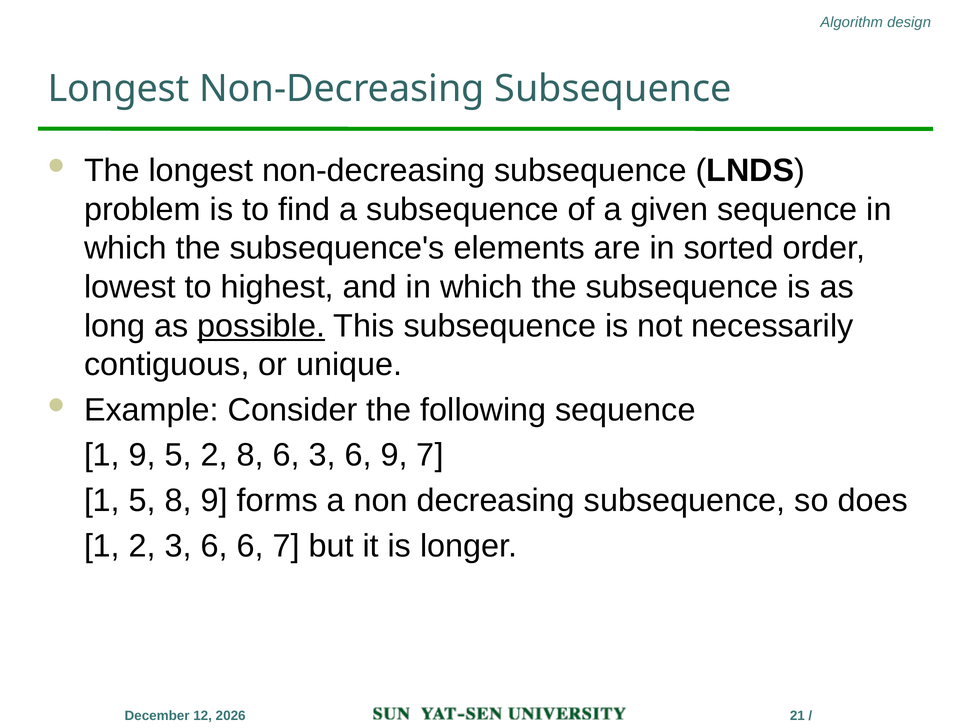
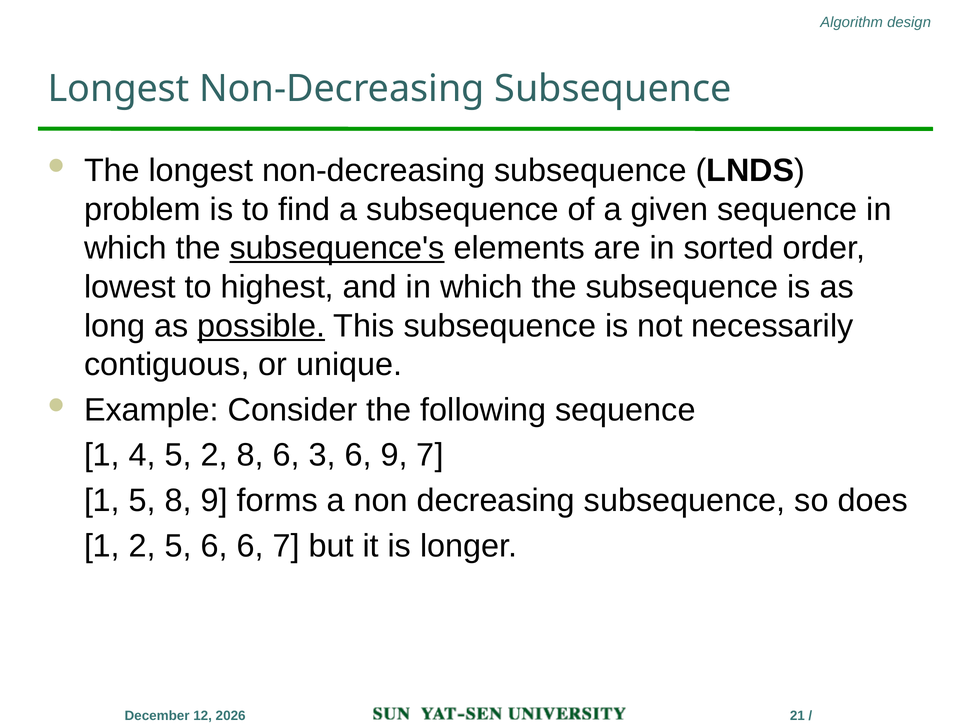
subsequence's underline: none -> present
1 9: 9 -> 4
2 3: 3 -> 5
